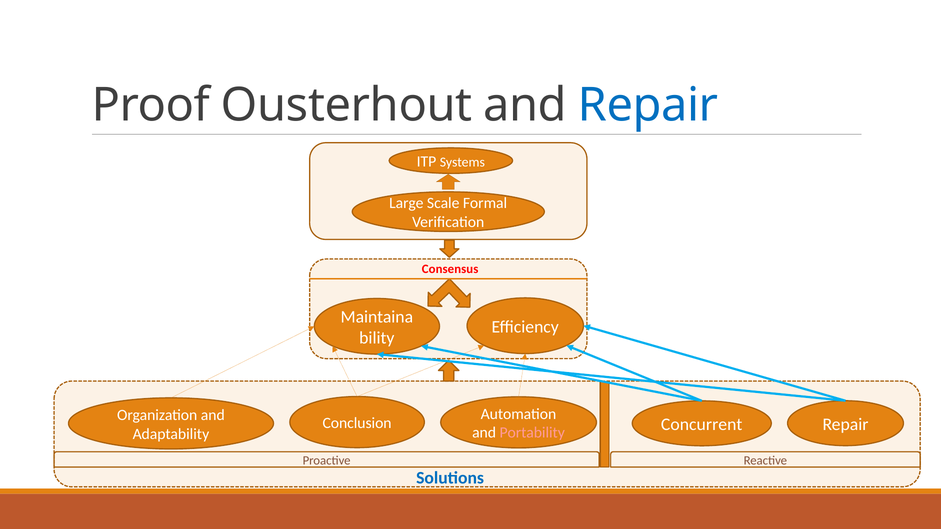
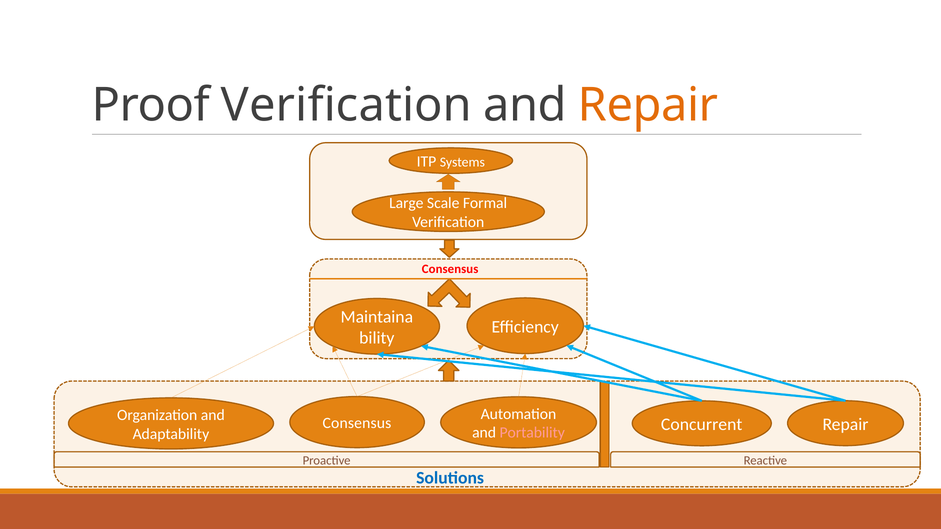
Proof Ousterhout: Ousterhout -> Veriﬁcation
Repair at (648, 105) colour: blue -> orange
Conclusion at (357, 423): Conclusion -> Consensus
